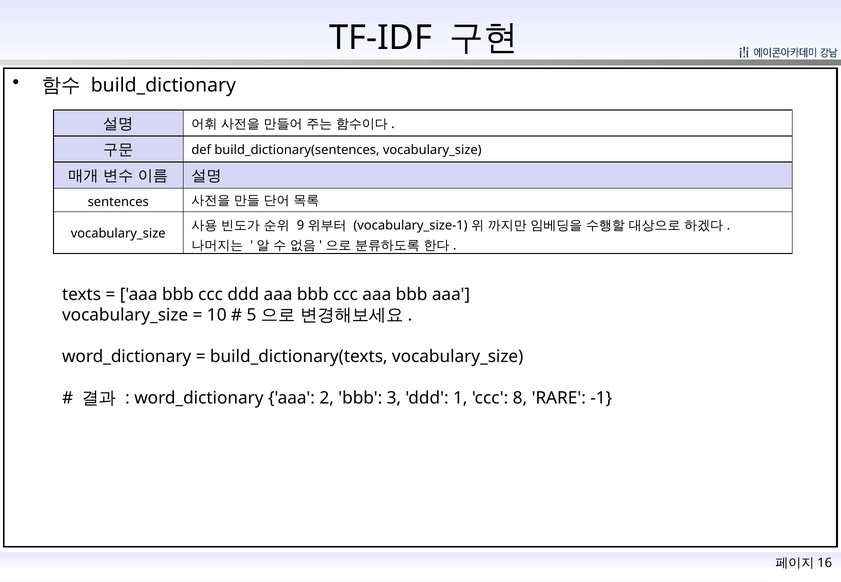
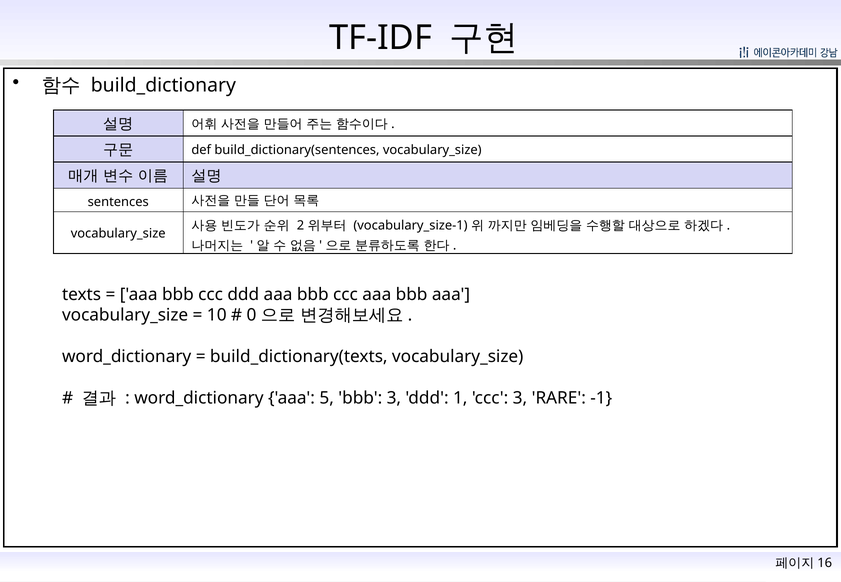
9: 9 -> 2
5: 5 -> 0
2: 2 -> 5
ccc 8: 8 -> 3
